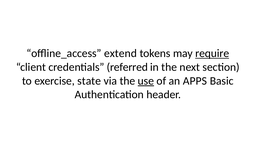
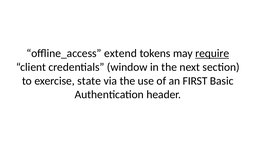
referred: referred -> window
use underline: present -> none
APPS: APPS -> FIRST
